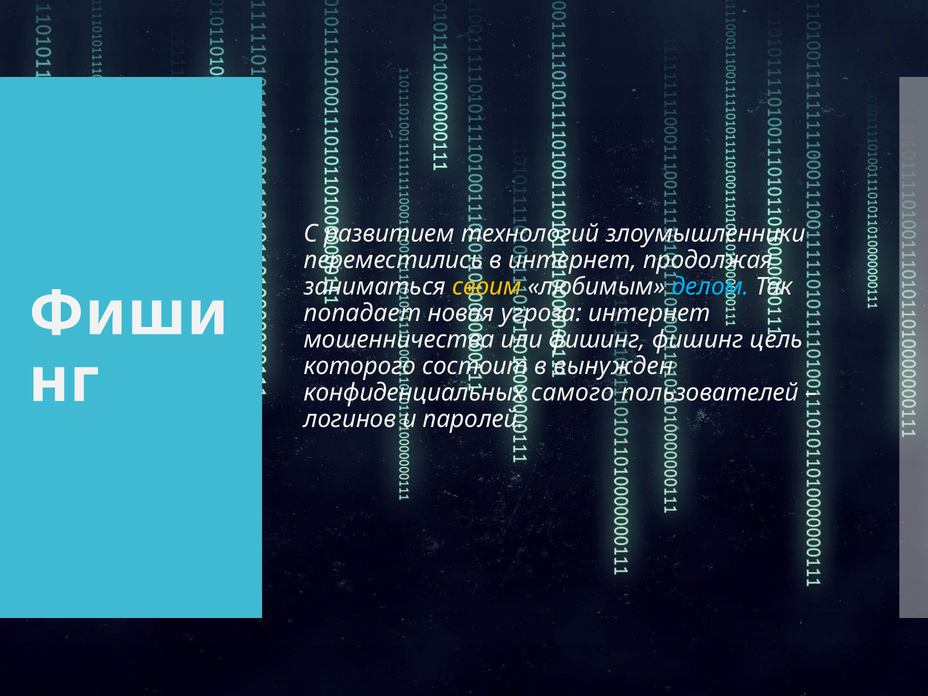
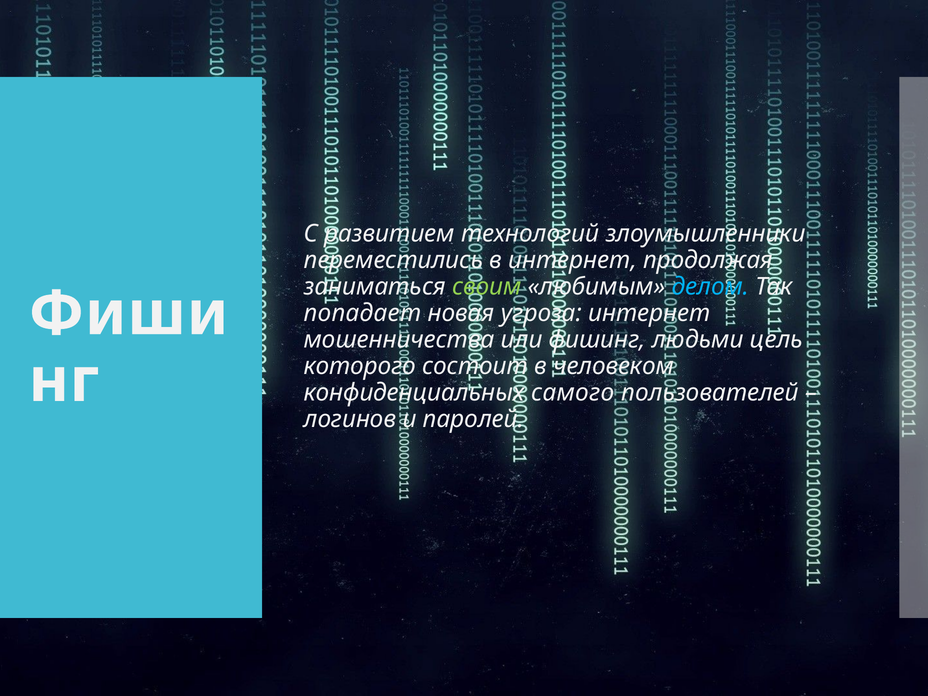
своим colour: yellow -> light green
фишинг фишинг: фишинг -> людьми
вынужден: вынужден -> человеком
